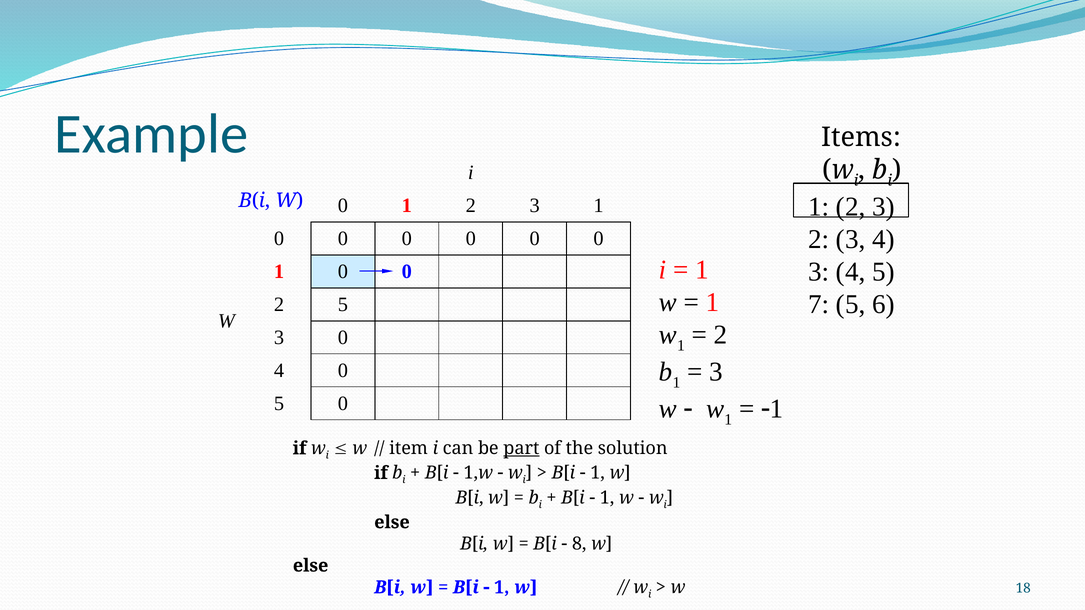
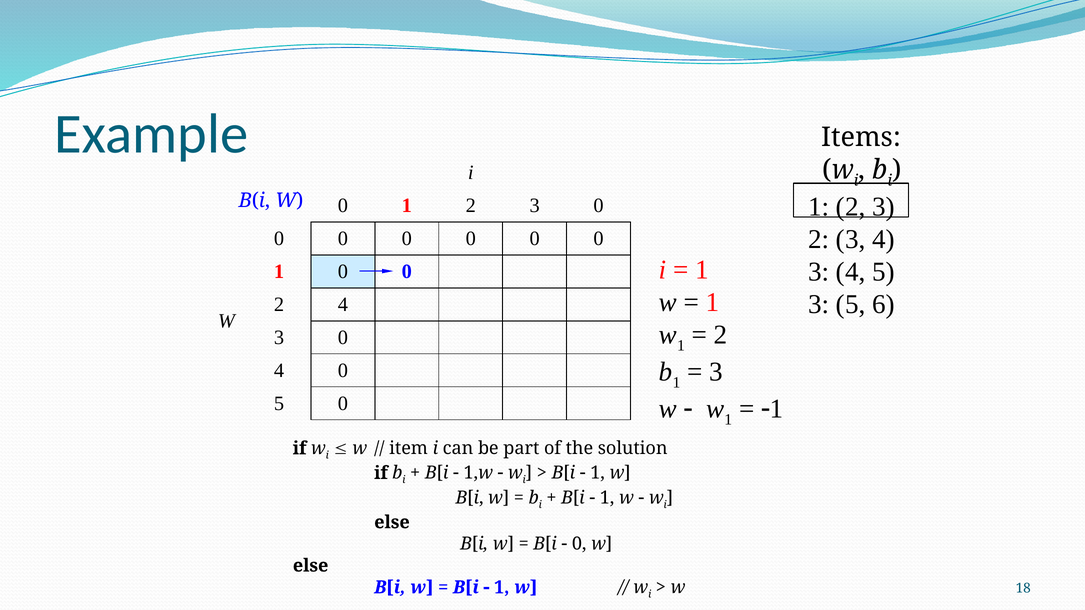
2 3 1: 1 -> 0
7 at (819, 305): 7 -> 3
2 5: 5 -> 4
part underline: present -> none
8 at (579, 544): 8 -> 0
